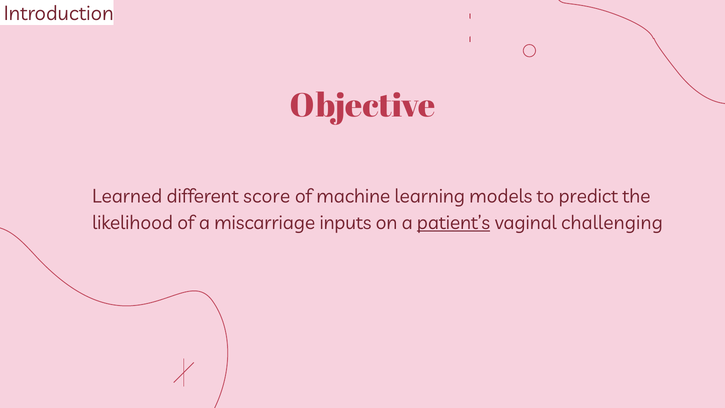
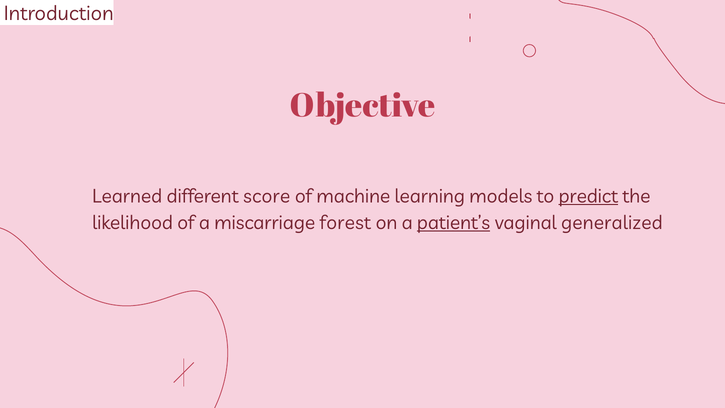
predict underline: none -> present
inputs: inputs -> forest
challenging: challenging -> generalized
